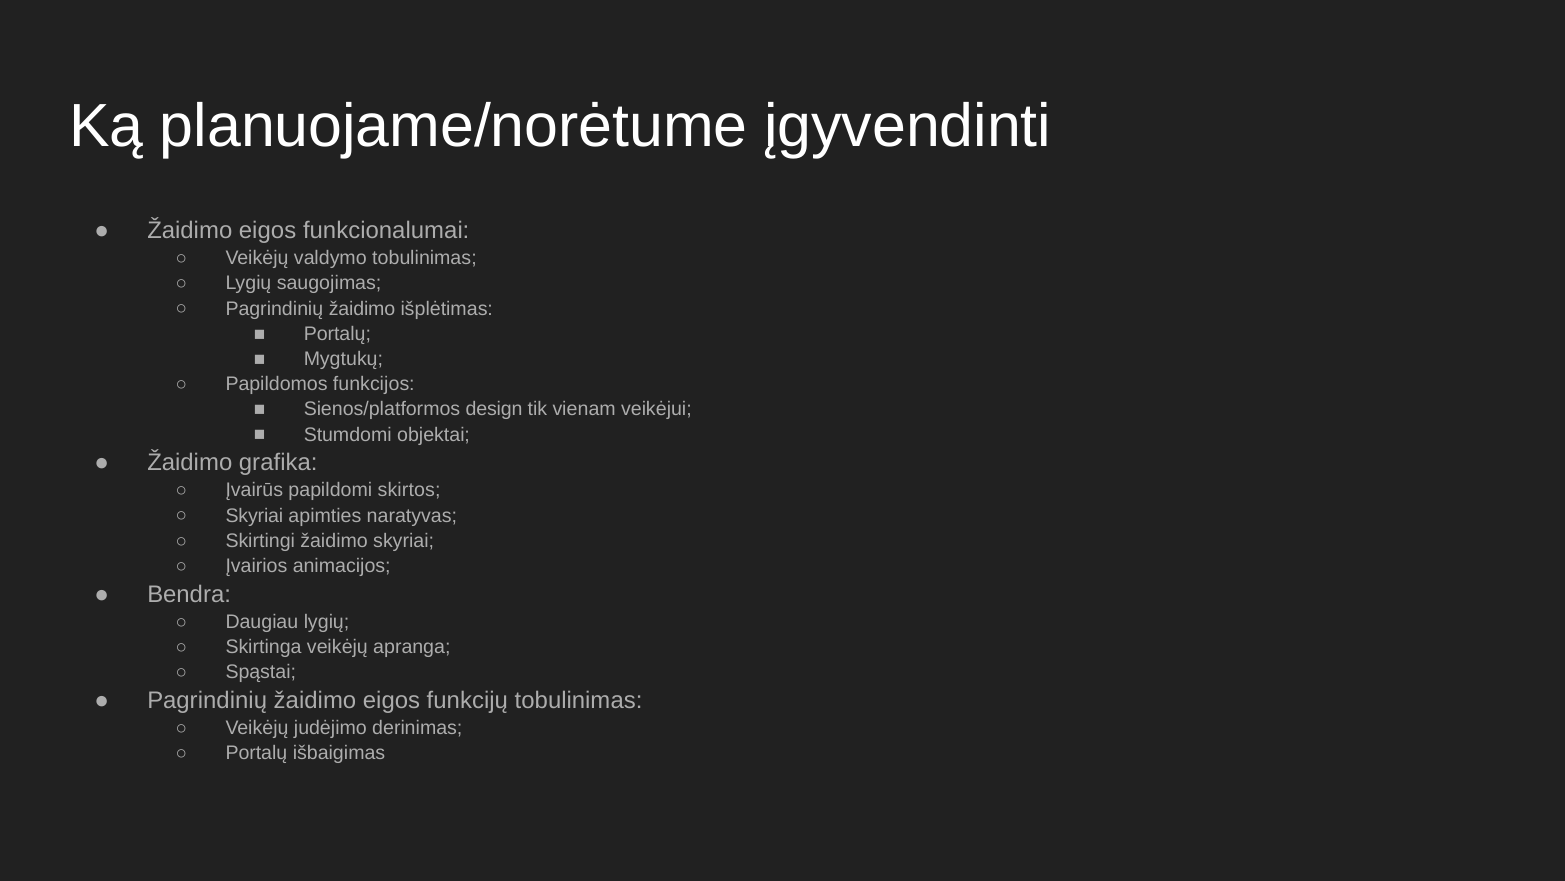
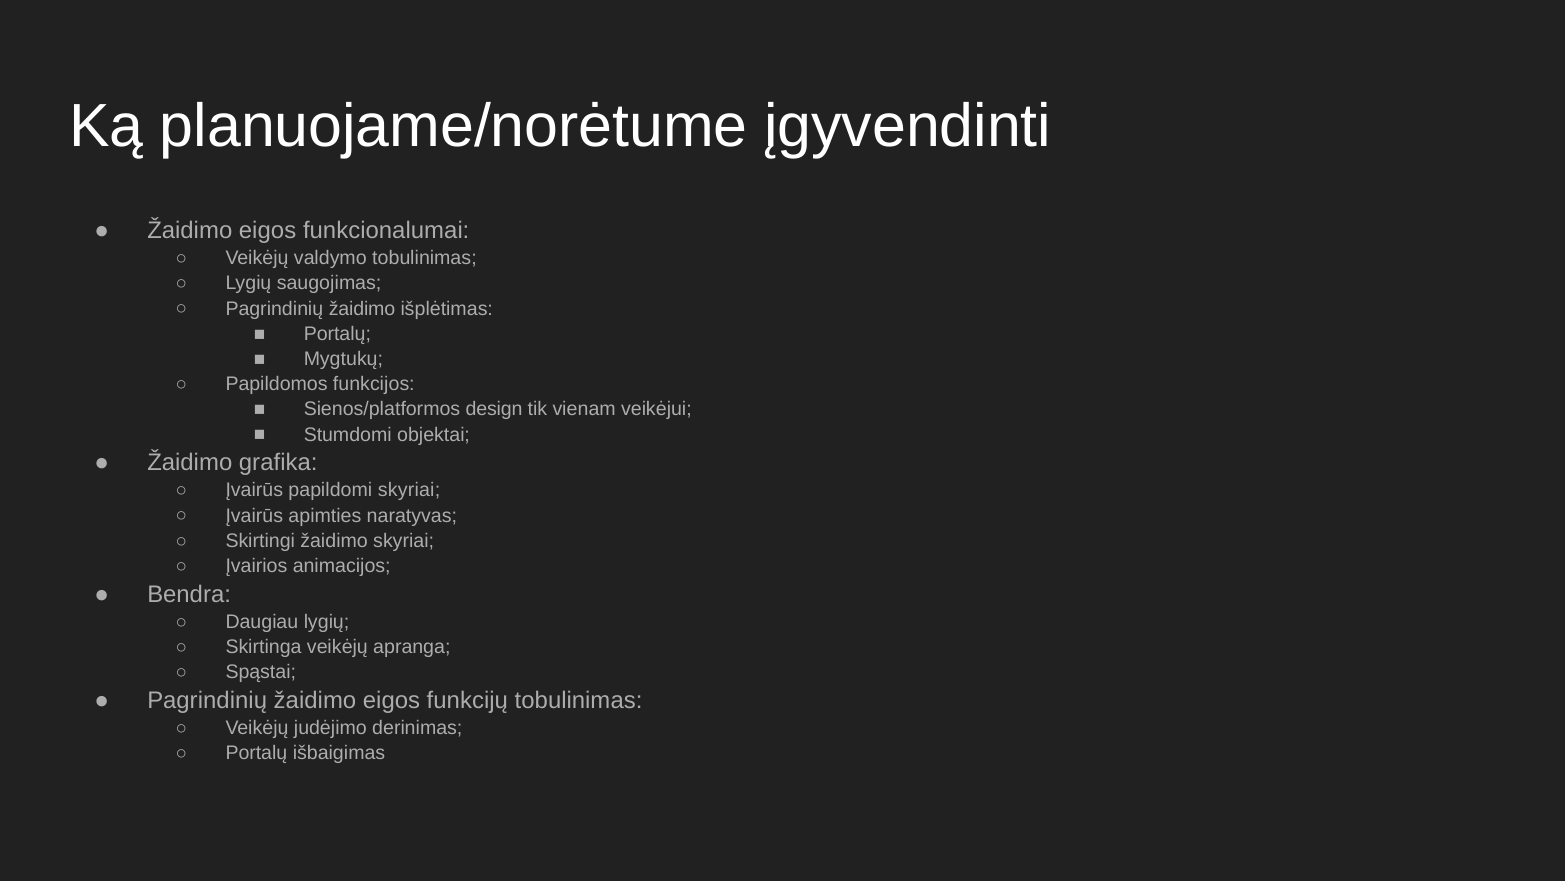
papildomi skirtos: skirtos -> skyriai
Skyriai at (254, 515): Skyriai -> Įvairūs
